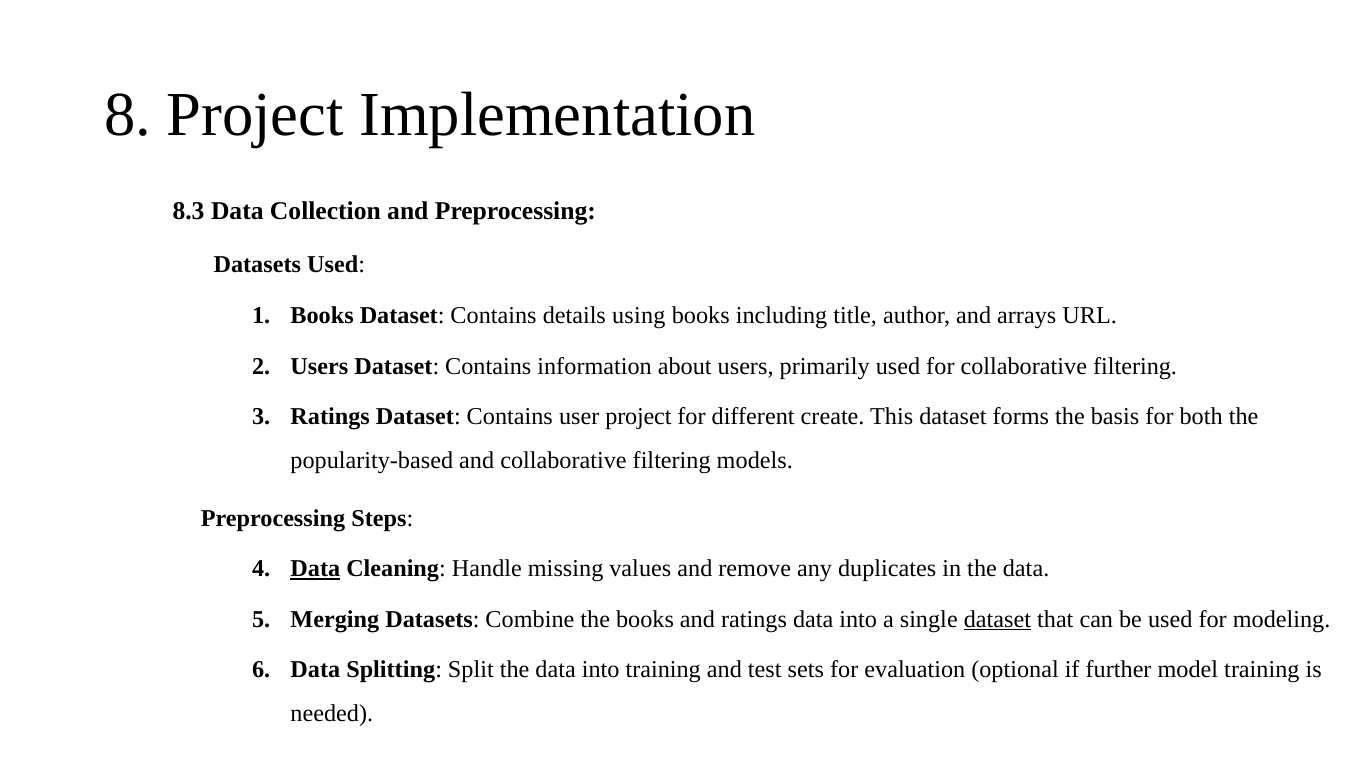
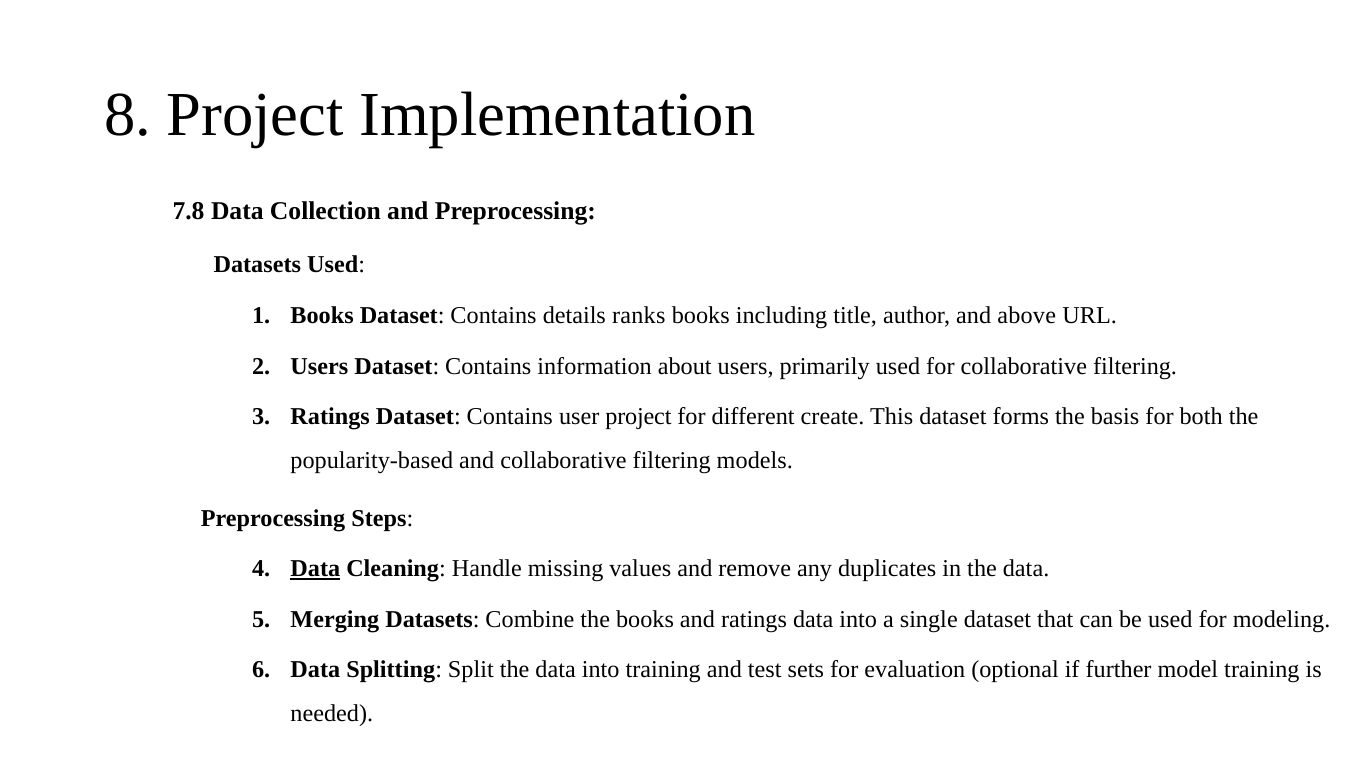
8.3: 8.3 -> 7.8
using: using -> ranks
arrays: arrays -> above
dataset at (997, 620) underline: present -> none
